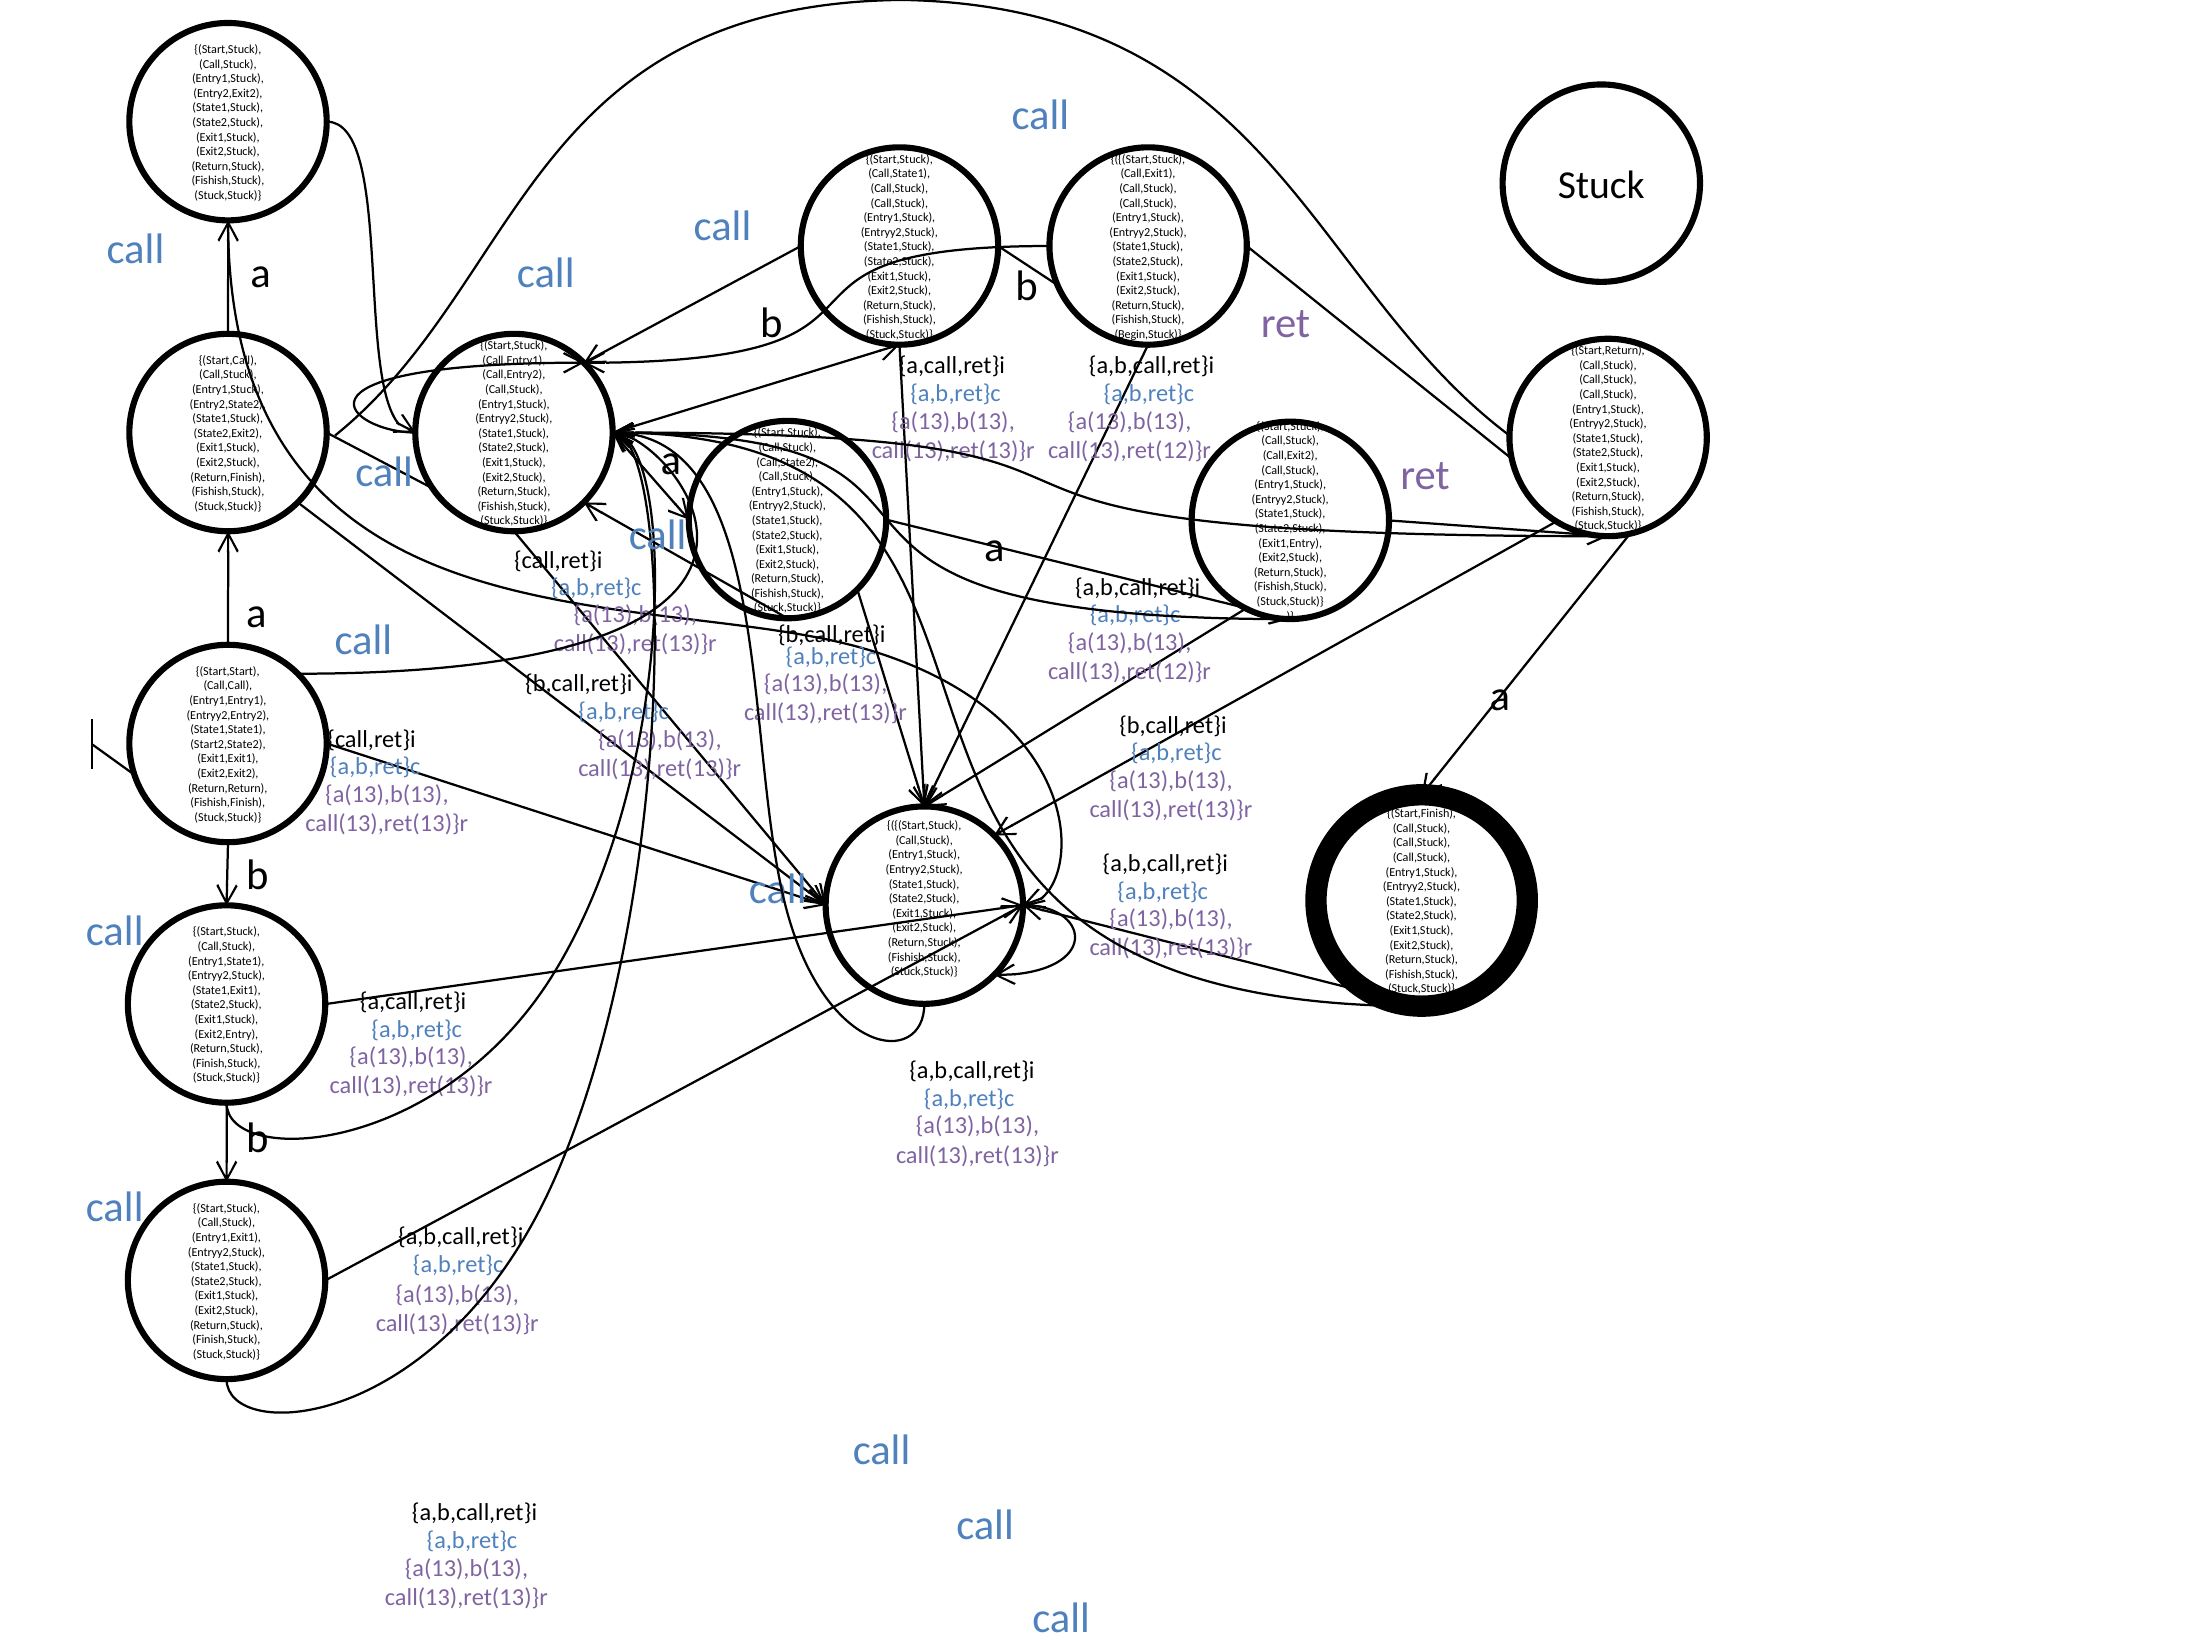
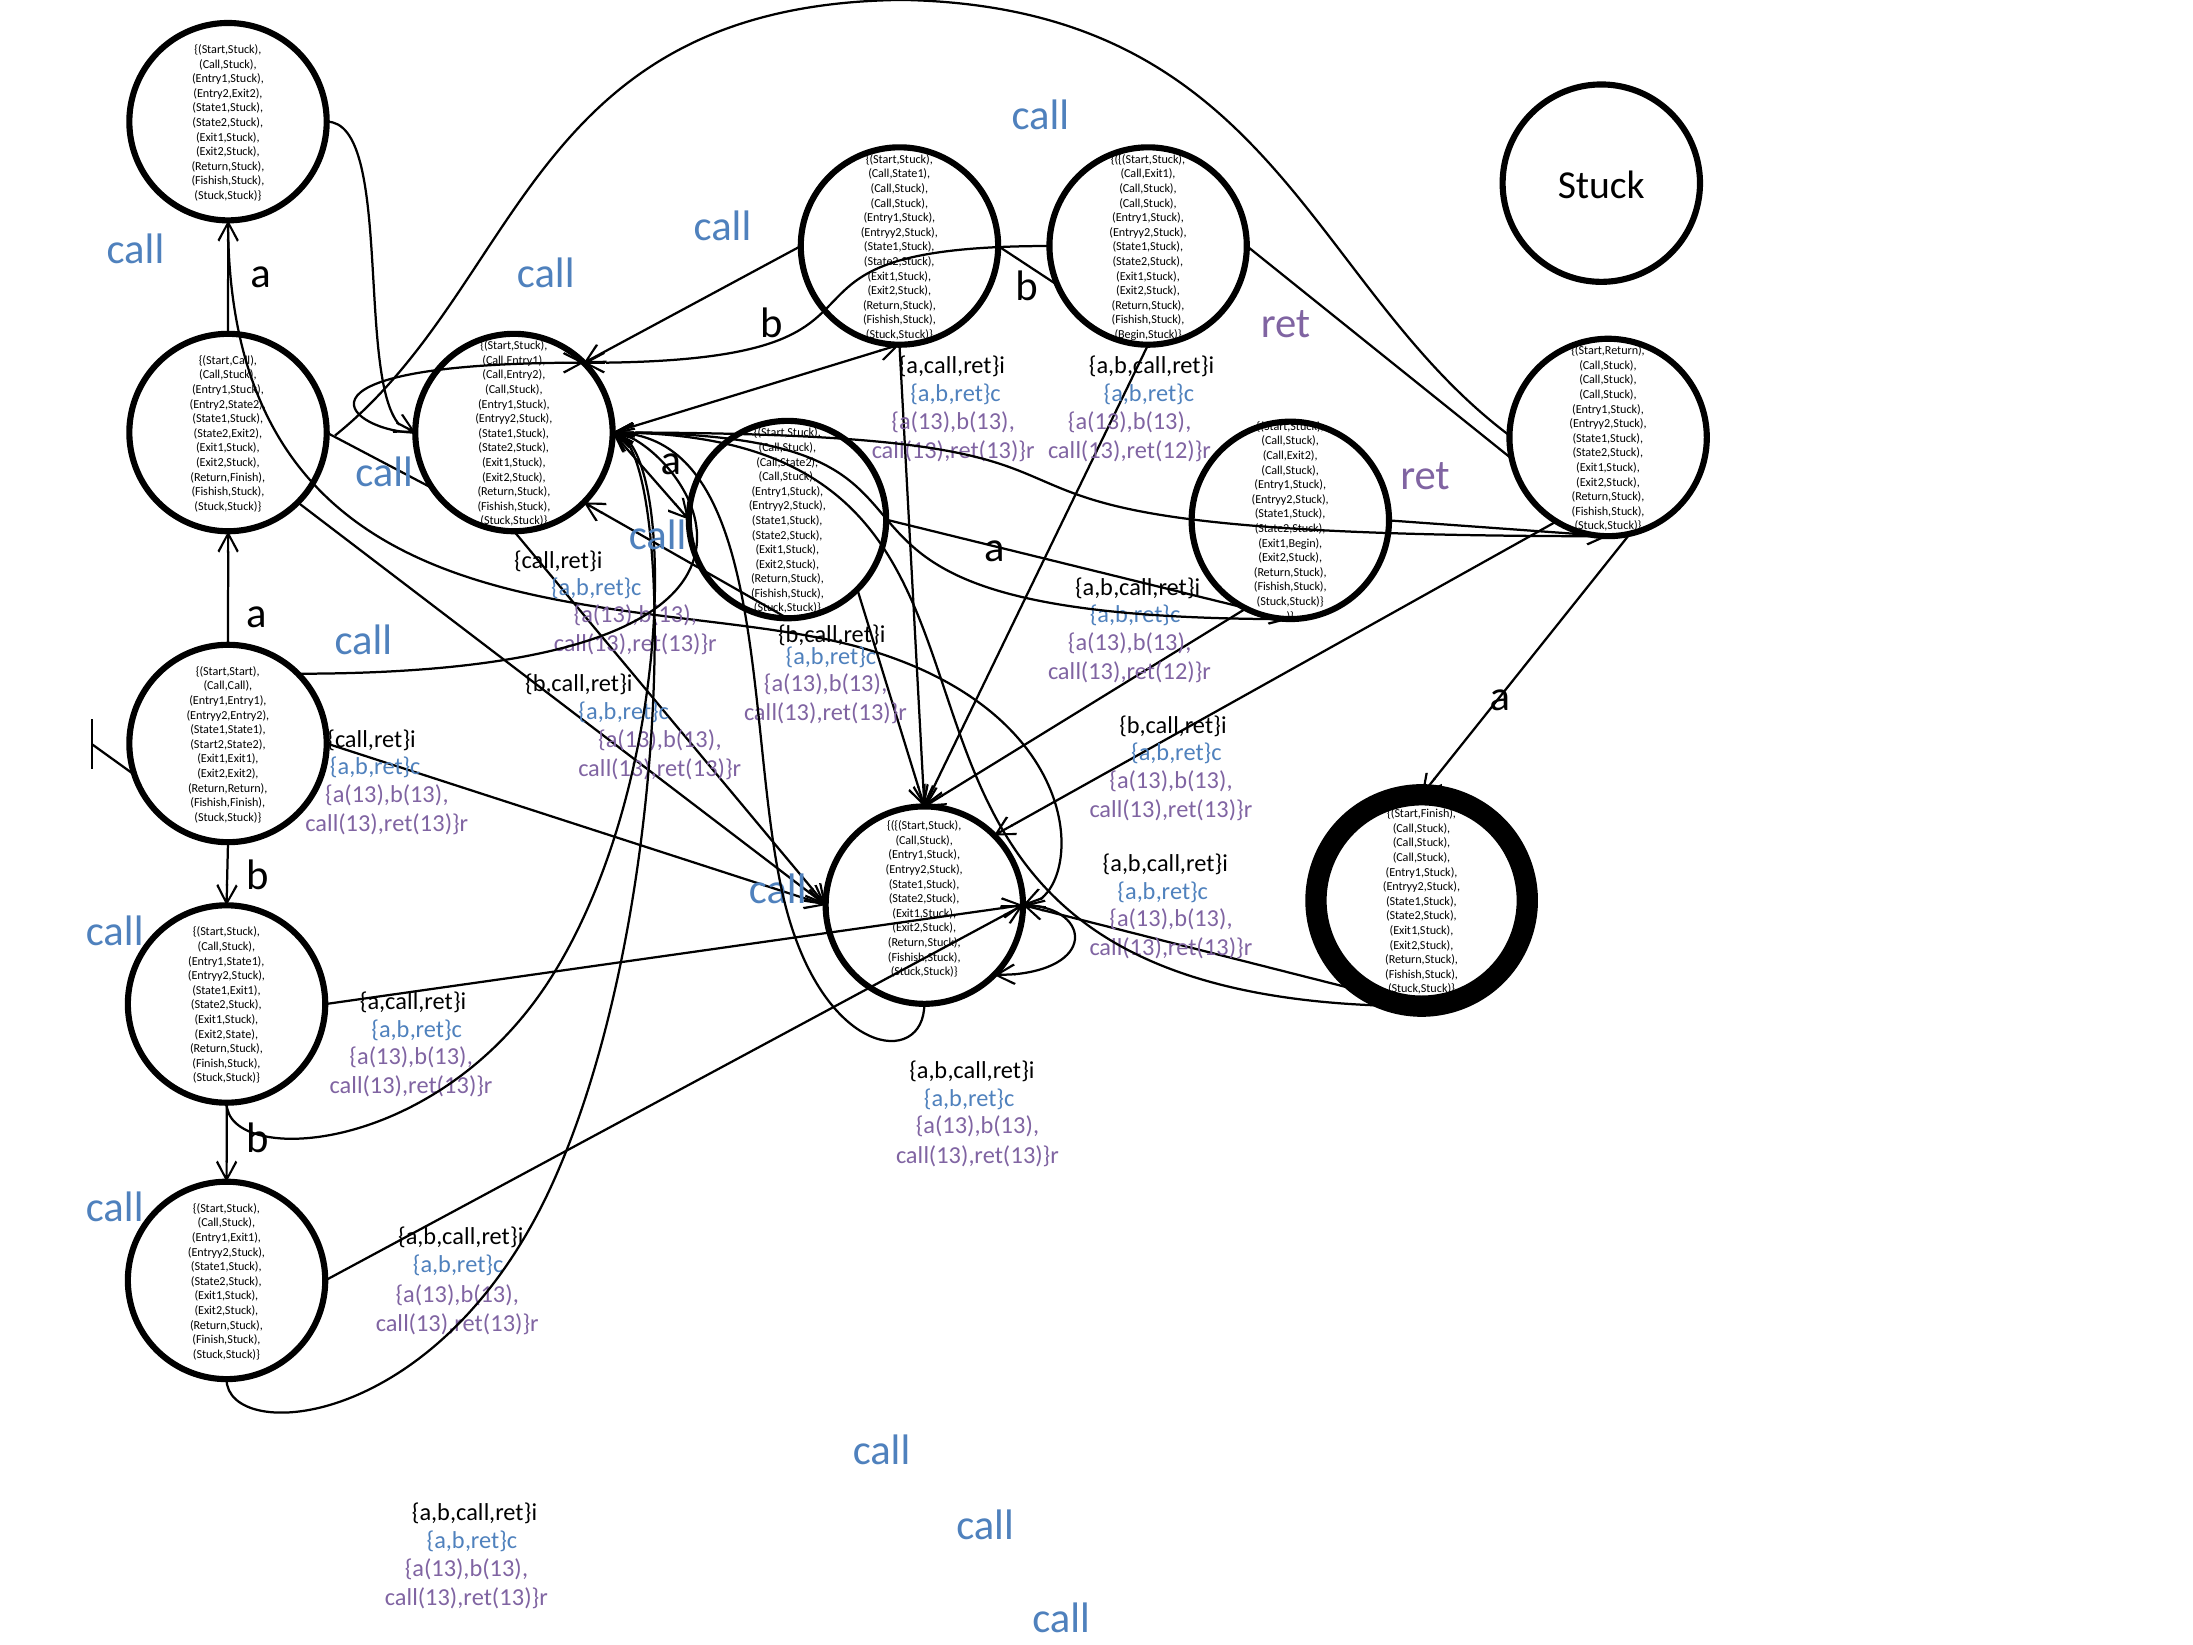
Exit1,Entry: Exit1,Entry -> Exit1,Begin
Exit2,Entry: Exit2,Entry -> Exit2,State
